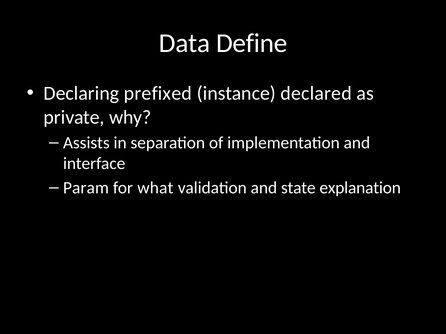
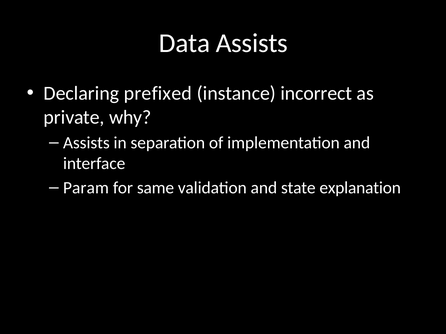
Data Define: Define -> Assists
declared: declared -> incorrect
what: what -> same
